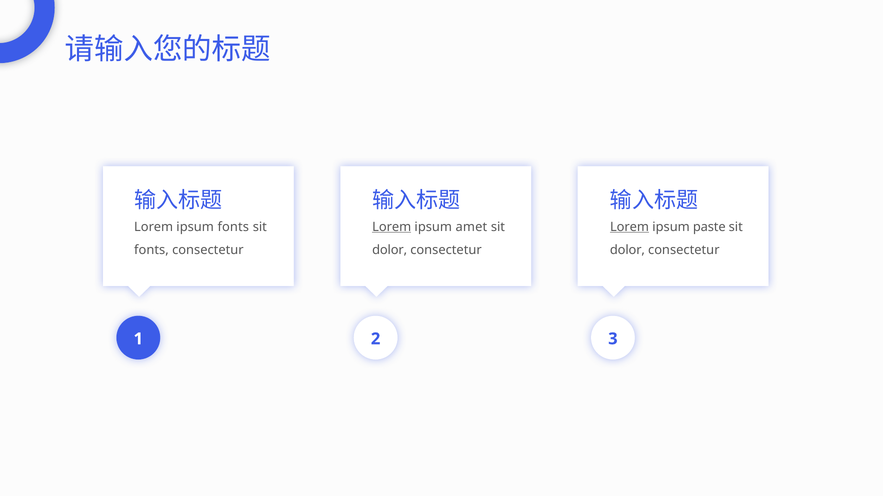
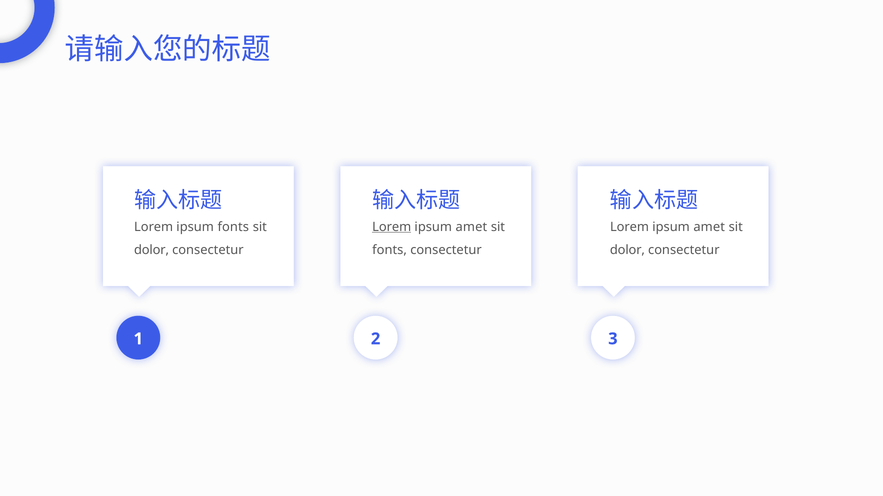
Lorem at (630, 227) underline: present -> none
paste at (709, 227): paste -> amet
fonts at (151, 250): fonts -> dolor
dolor at (390, 250): dolor -> fonts
